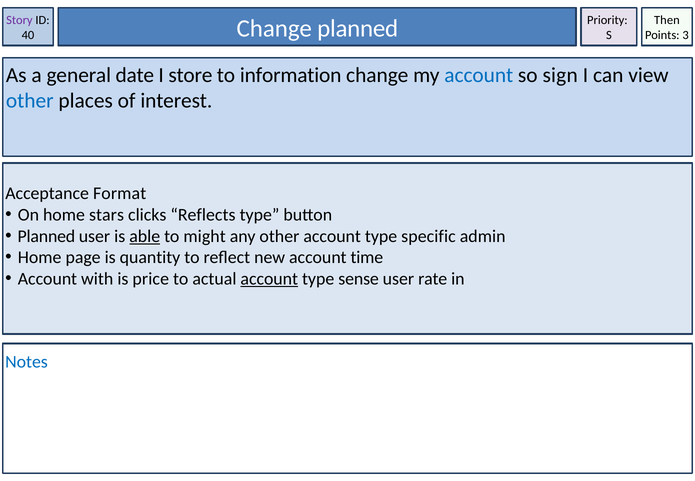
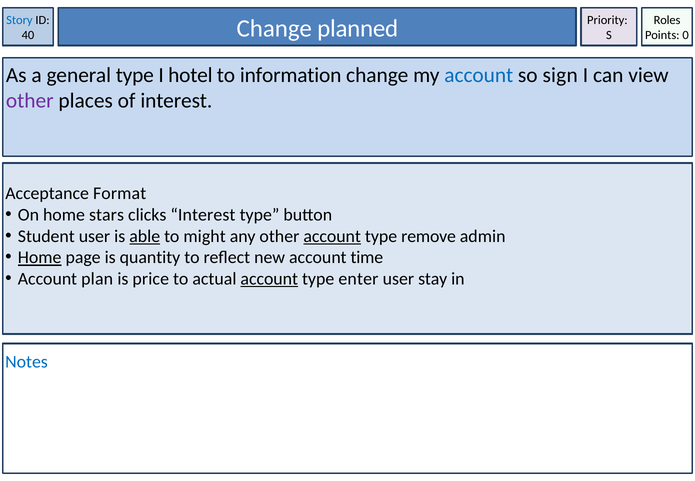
Story colour: purple -> blue
Then: Then -> Roles
3: 3 -> 0
general date: date -> type
store: store -> hotel
other at (30, 101) colour: blue -> purple
clicks Reflects: Reflects -> Interest
Planned at (46, 236): Planned -> Student
account at (332, 236) underline: none -> present
specific: specific -> remove
Home at (40, 258) underline: none -> present
with: with -> plan
sense: sense -> enter
rate: rate -> stay
